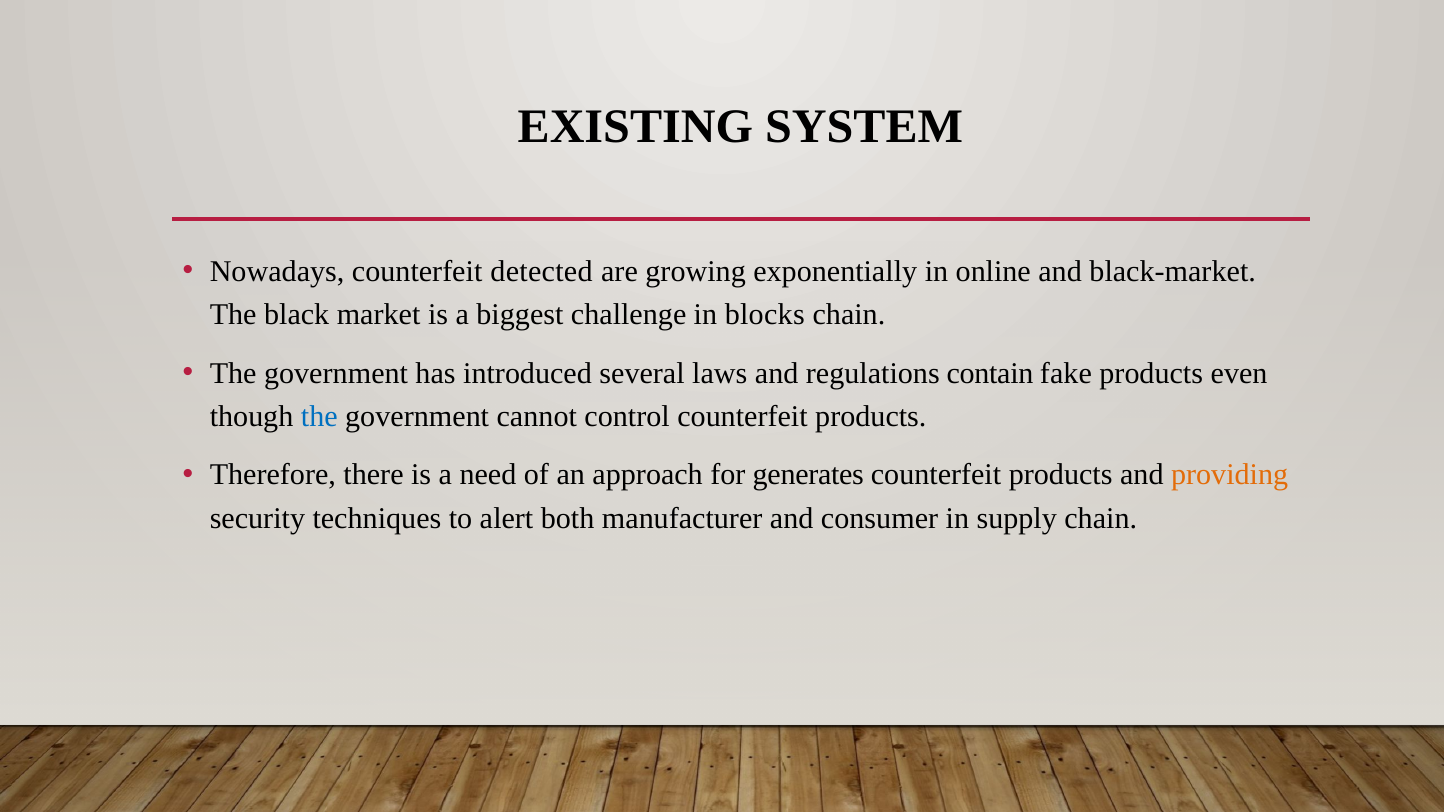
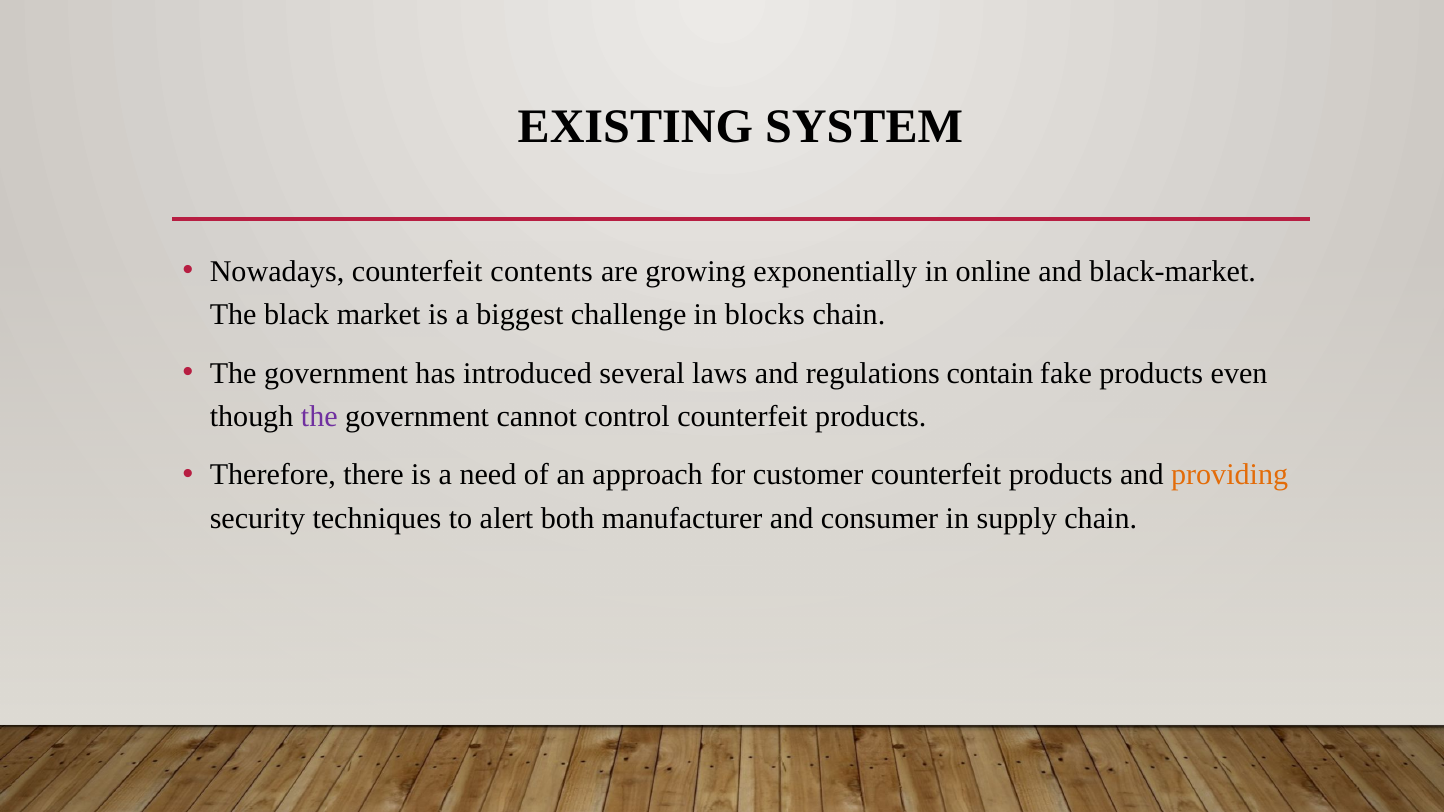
detected: detected -> contents
the at (319, 417) colour: blue -> purple
generates: generates -> customer
